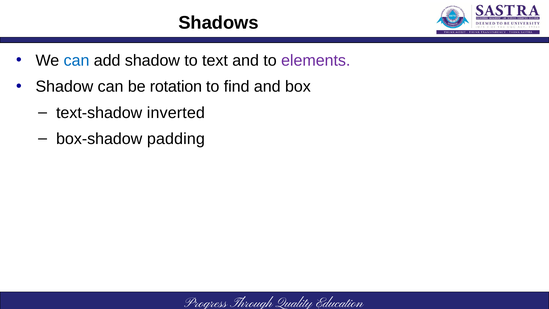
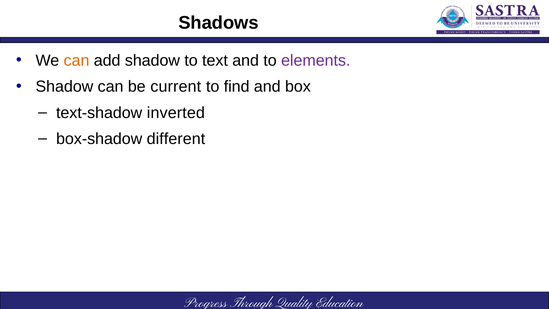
can at (77, 60) colour: blue -> orange
rotation: rotation -> current
padding: padding -> different
